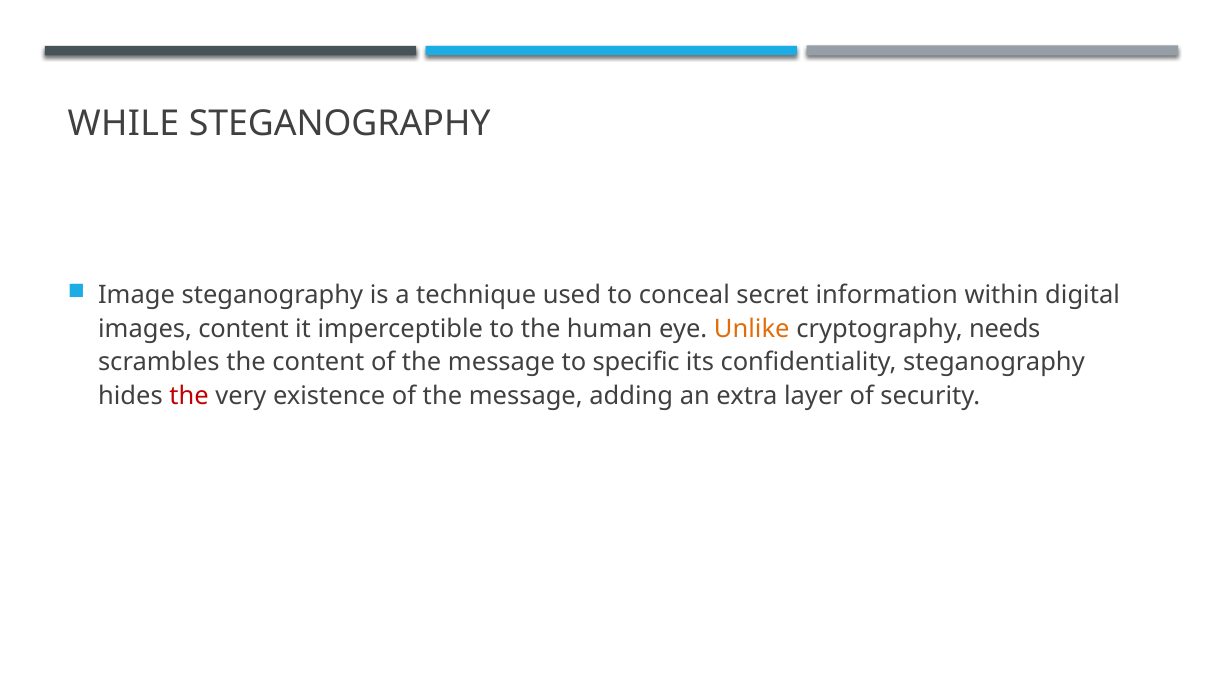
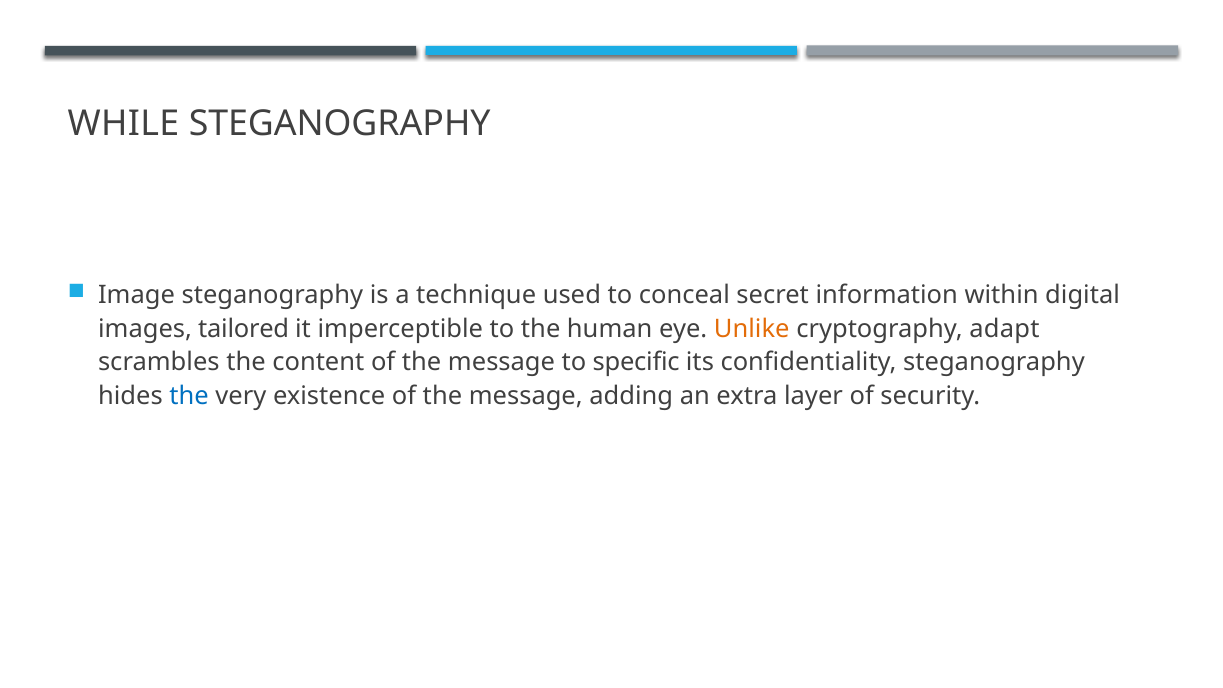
images content: content -> tailored
needs: needs -> adapt
the at (189, 396) colour: red -> blue
